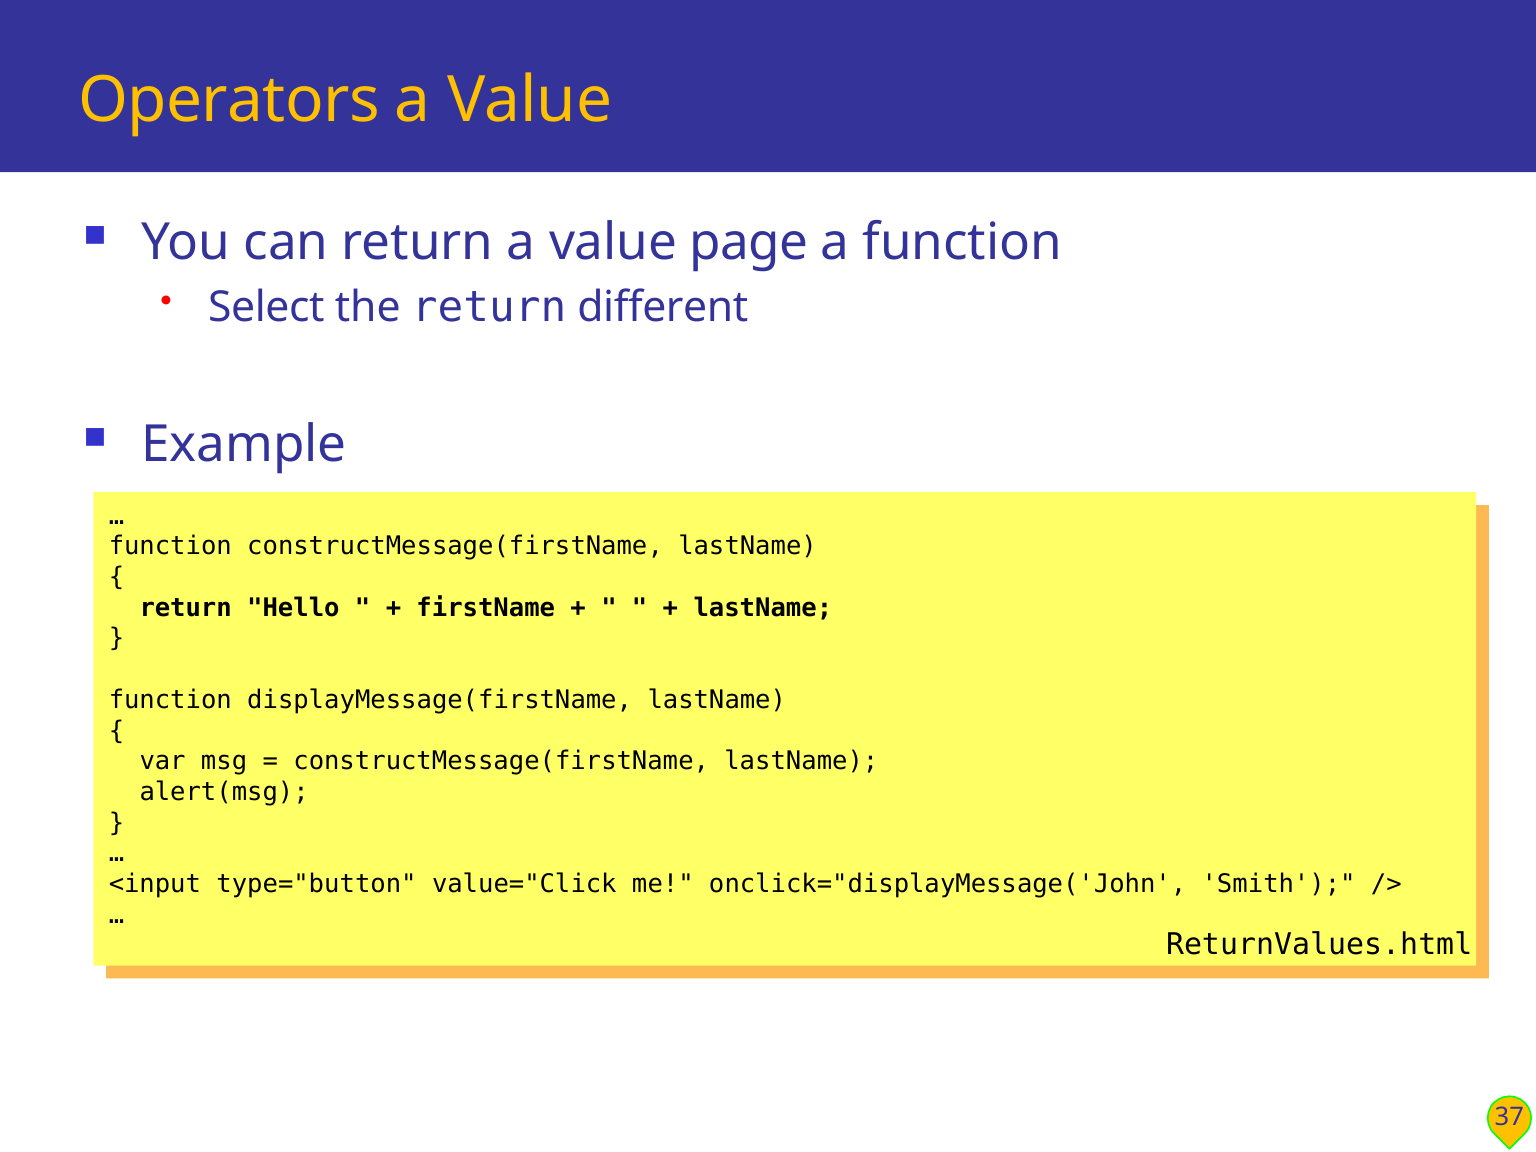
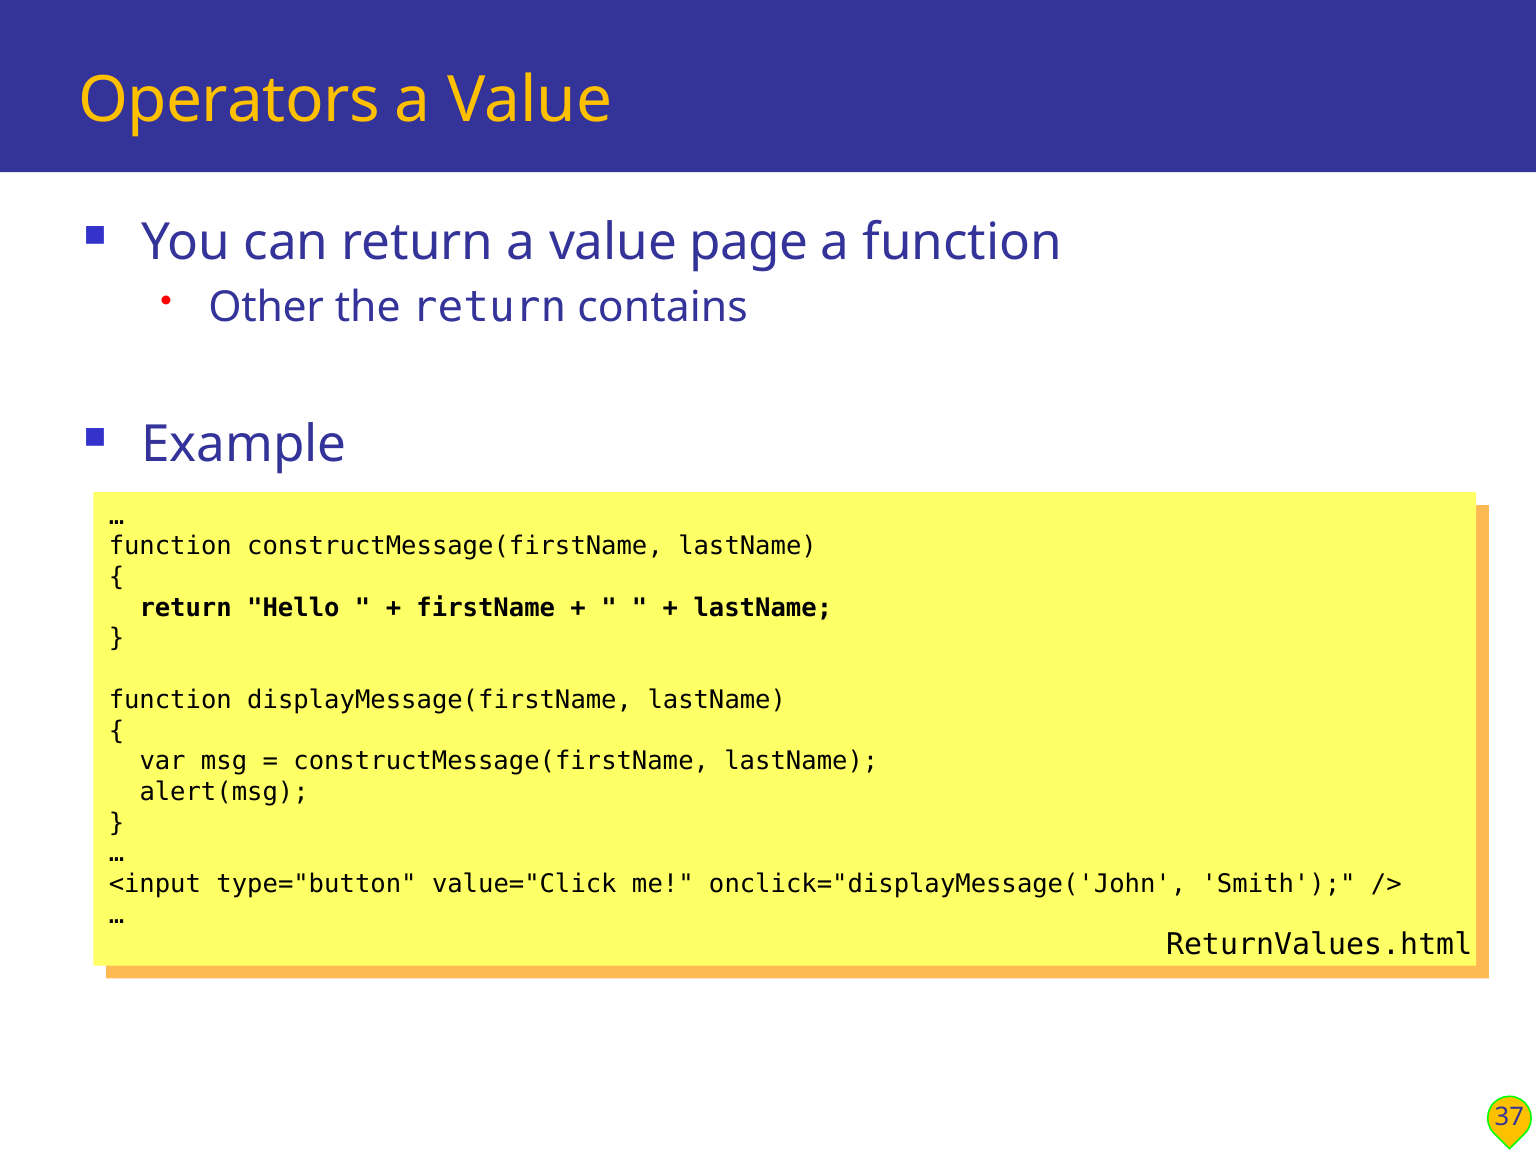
Select: Select -> Other
different: different -> contains
